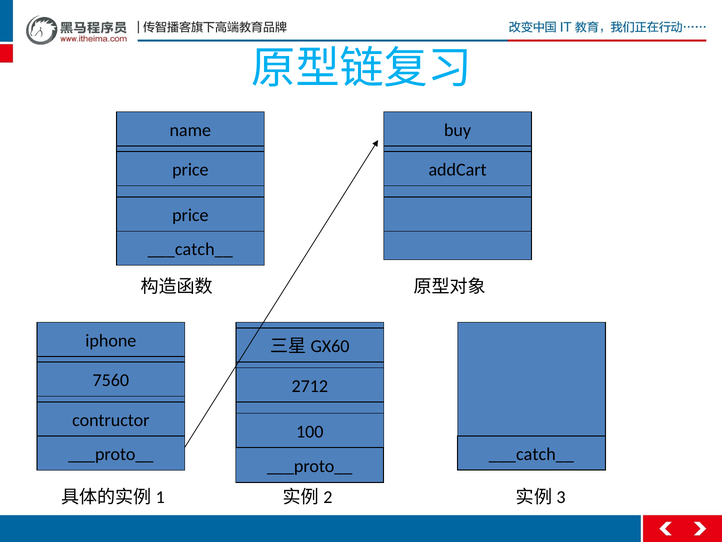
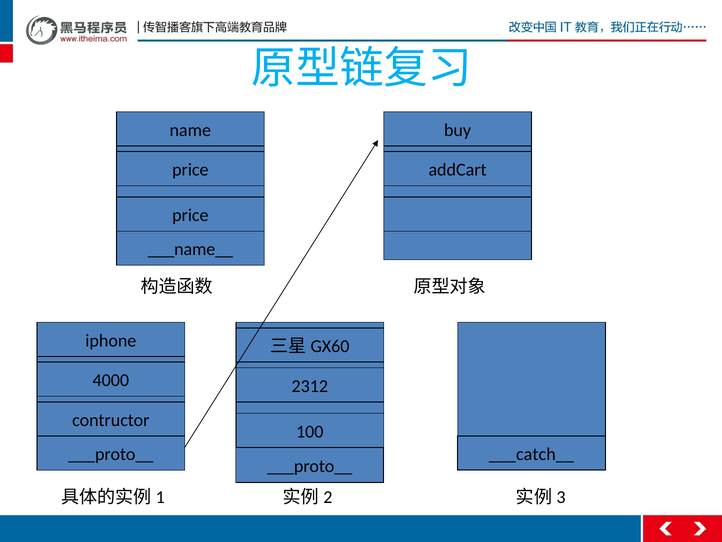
___catch__ at (190, 249): ___catch__ -> ___name__
7560: 7560 -> 4000
2712: 2712 -> 2312
